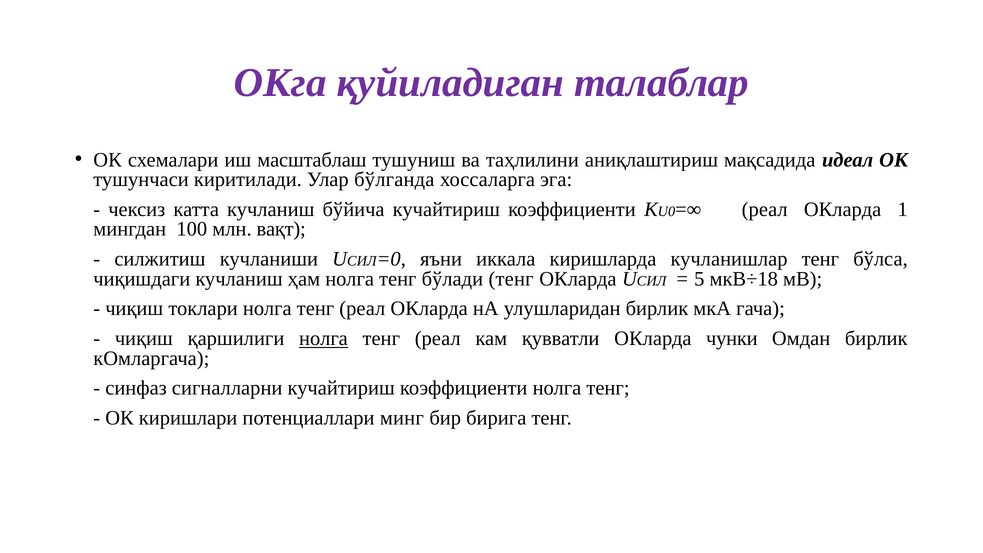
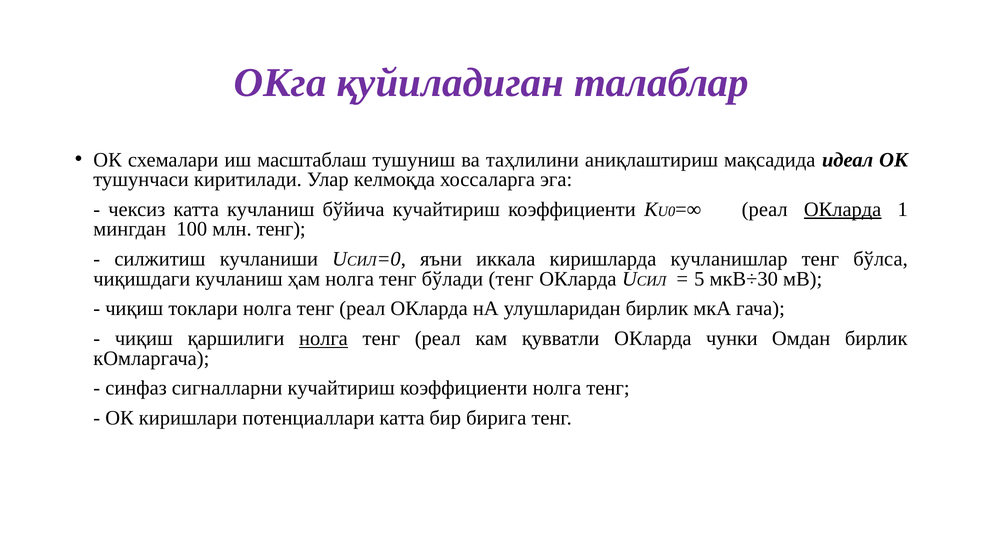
бўлганда: бўлганда -> келмоқда
ОКларда at (843, 209) underline: none -> present
млн вақт: вақт -> тенг
мкВ÷18: мкВ÷18 -> мкВ÷30
потенциаллари минг: минг -> катта
